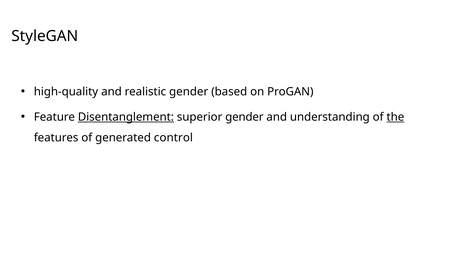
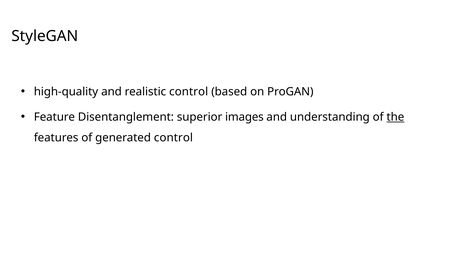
realistic gender: gender -> control
Disentanglement underline: present -> none
superior gender: gender -> images
